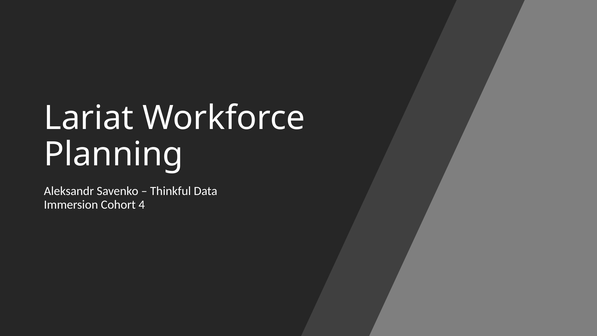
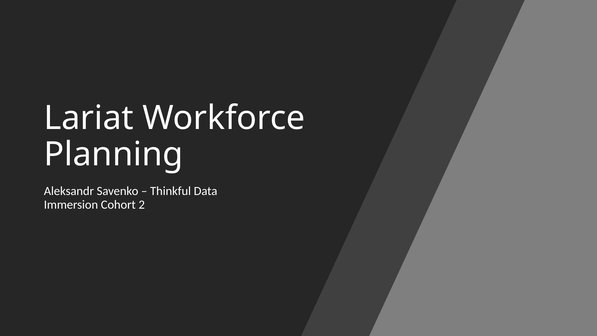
4: 4 -> 2
